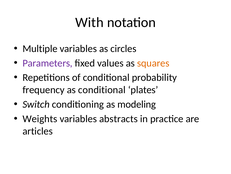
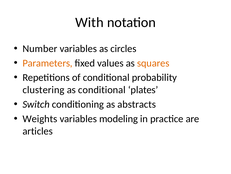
Multiple: Multiple -> Number
Parameters colour: purple -> orange
frequency: frequency -> clustering
modeling: modeling -> abstracts
abstracts: abstracts -> modeling
